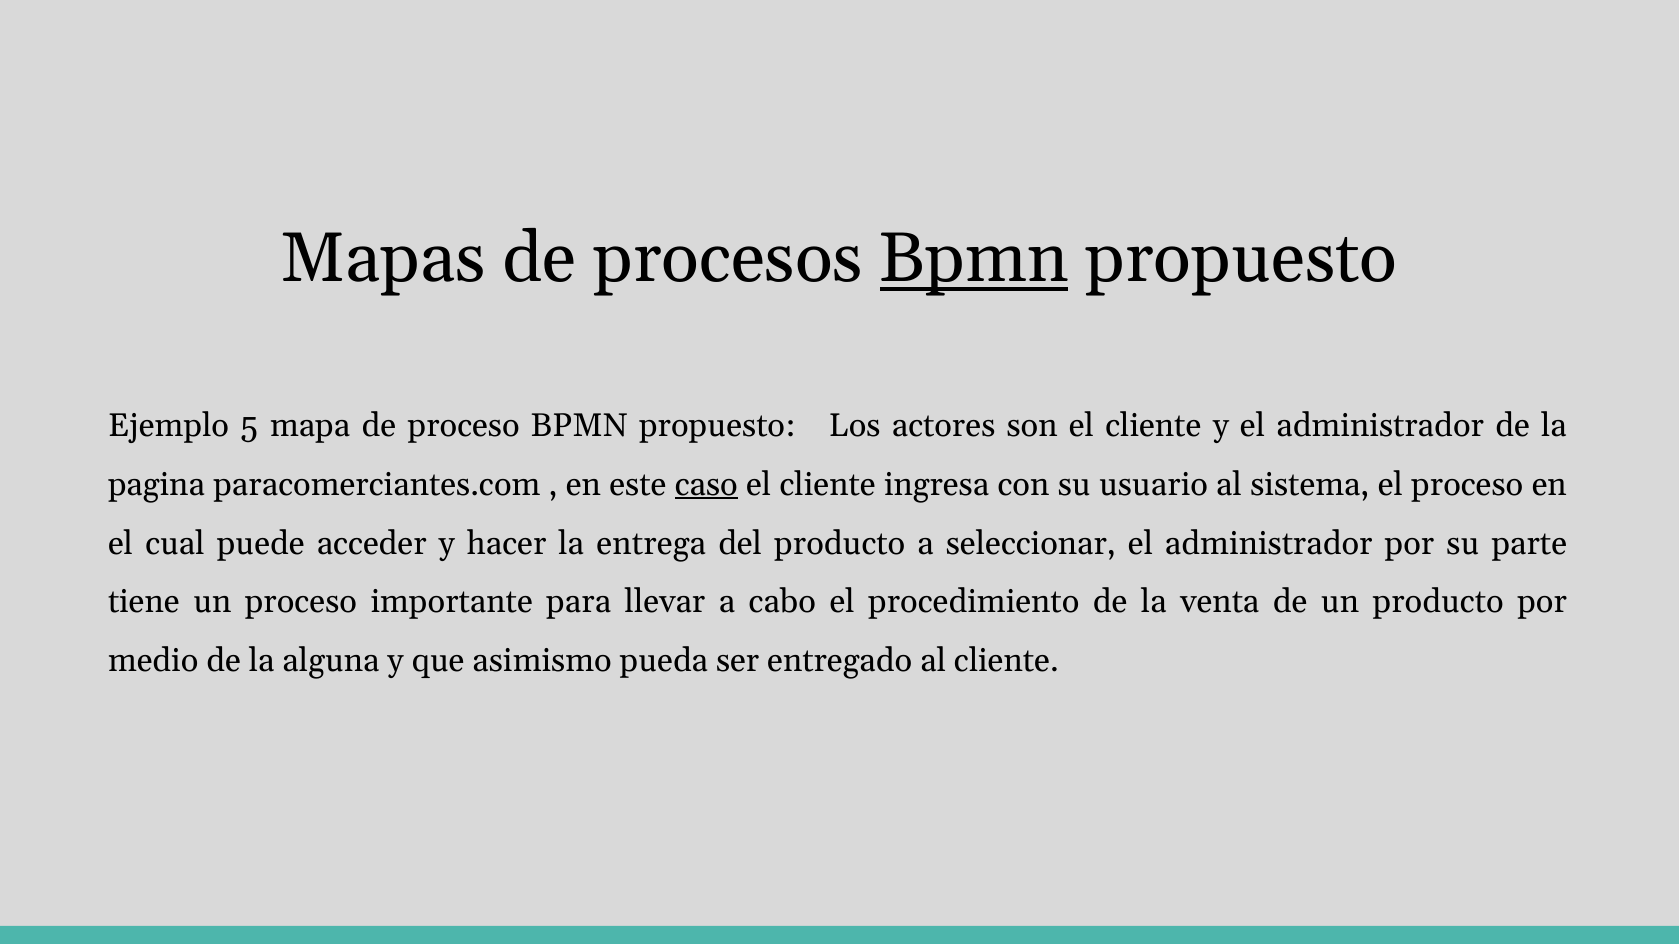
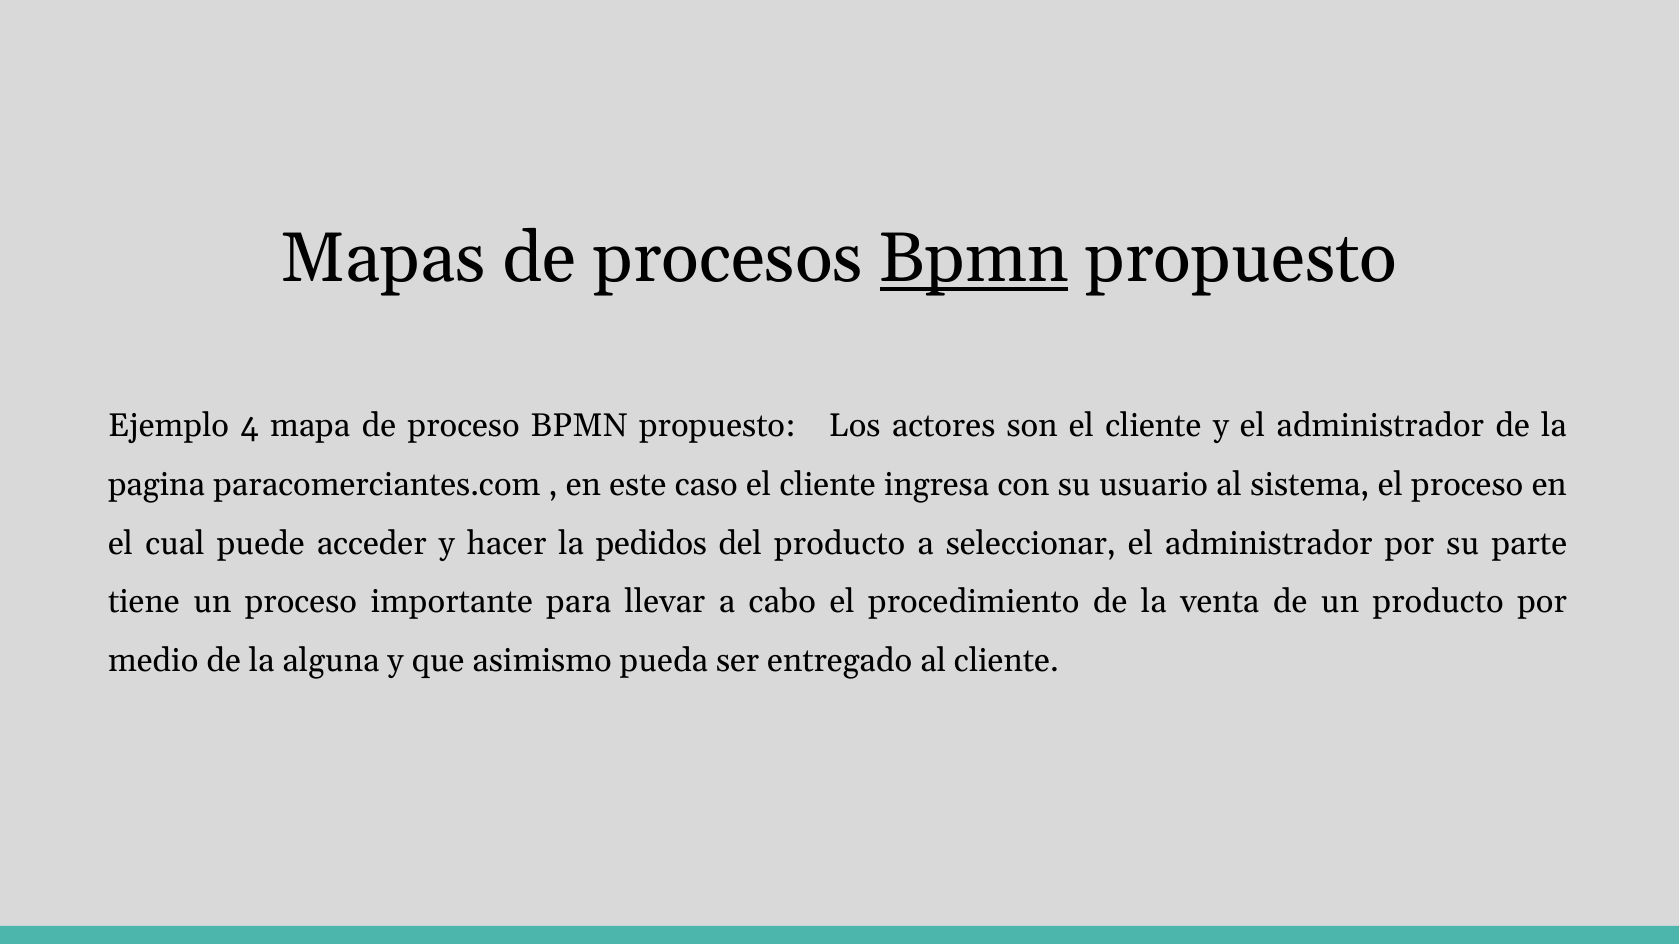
5: 5 -> 4
caso underline: present -> none
entrega: entrega -> pedidos
